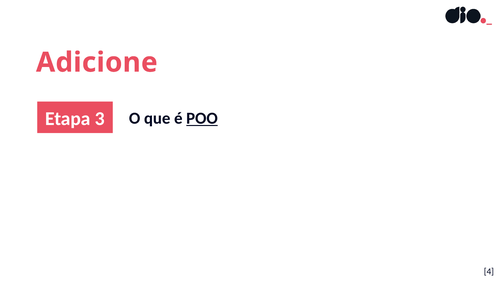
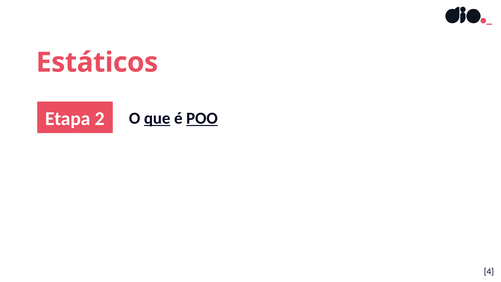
Adicione: Adicione -> Estáticos
3: 3 -> 2
que underline: none -> present
